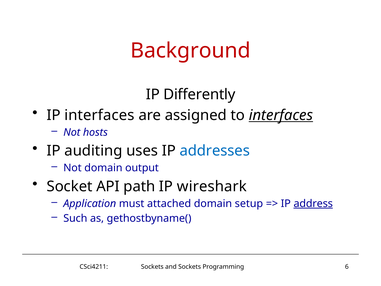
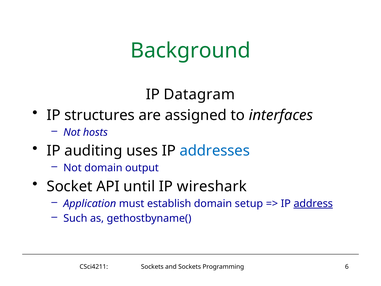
Background colour: red -> green
Differently: Differently -> Datagram
IP interfaces: interfaces -> structures
interfaces at (281, 115) underline: present -> none
path: path -> until
attached: attached -> establish
